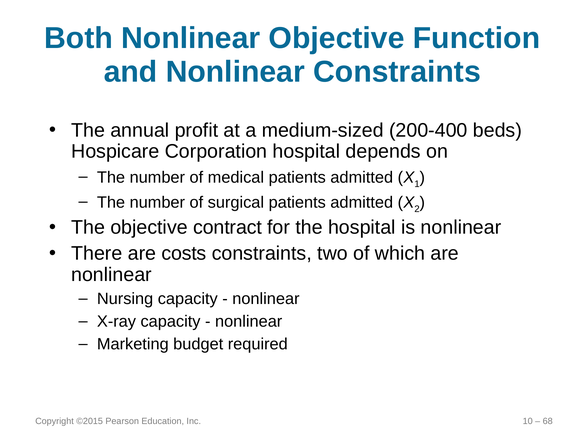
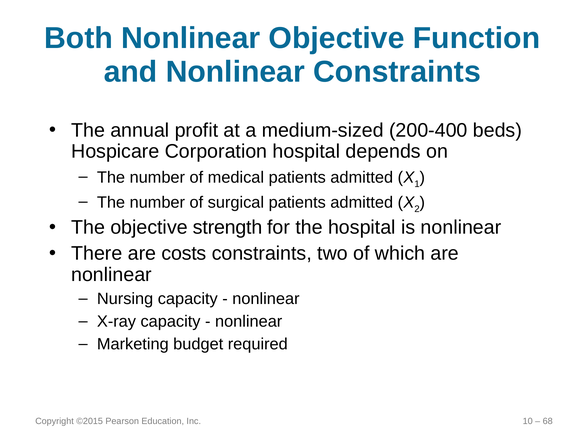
contract: contract -> strength
